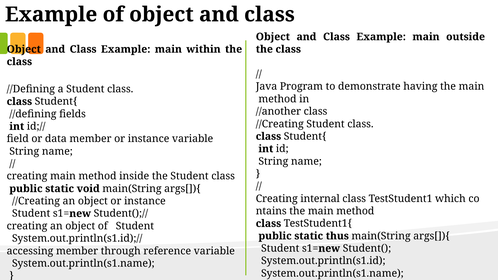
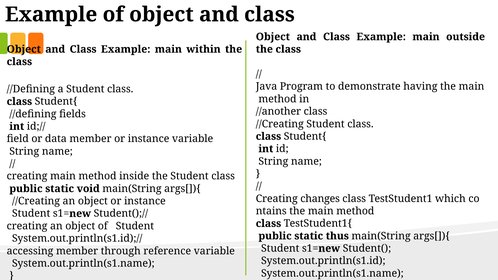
internal: internal -> changes
